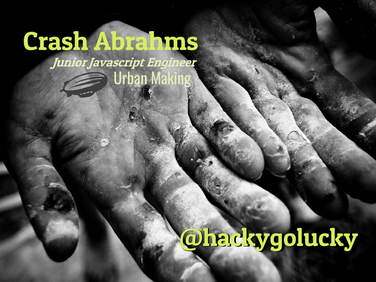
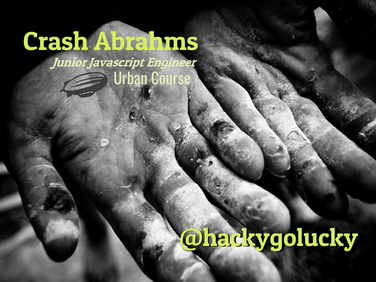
Making: Making -> Course
